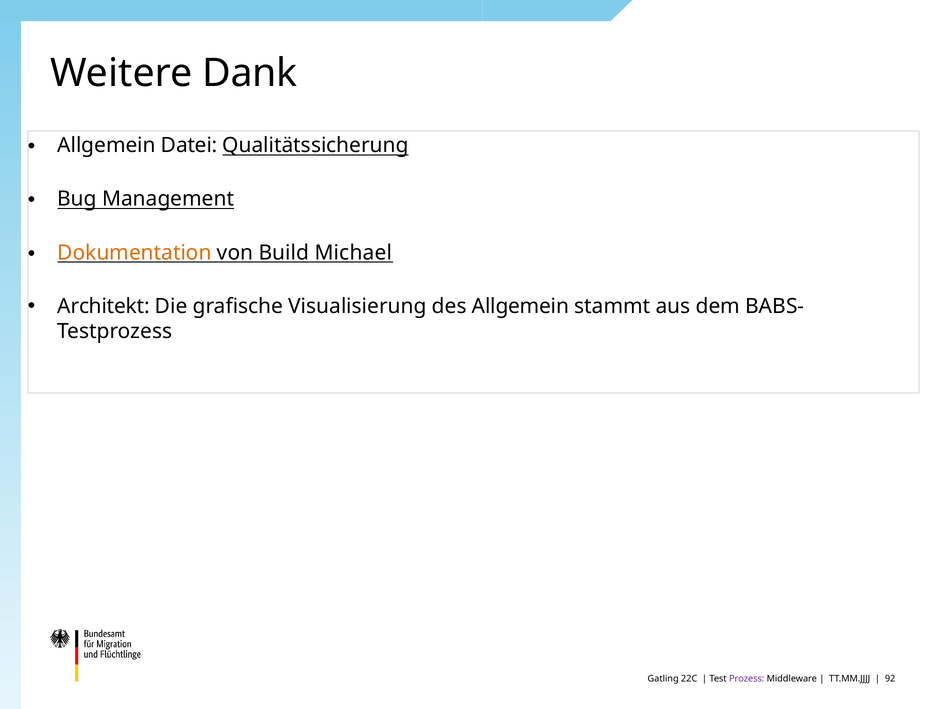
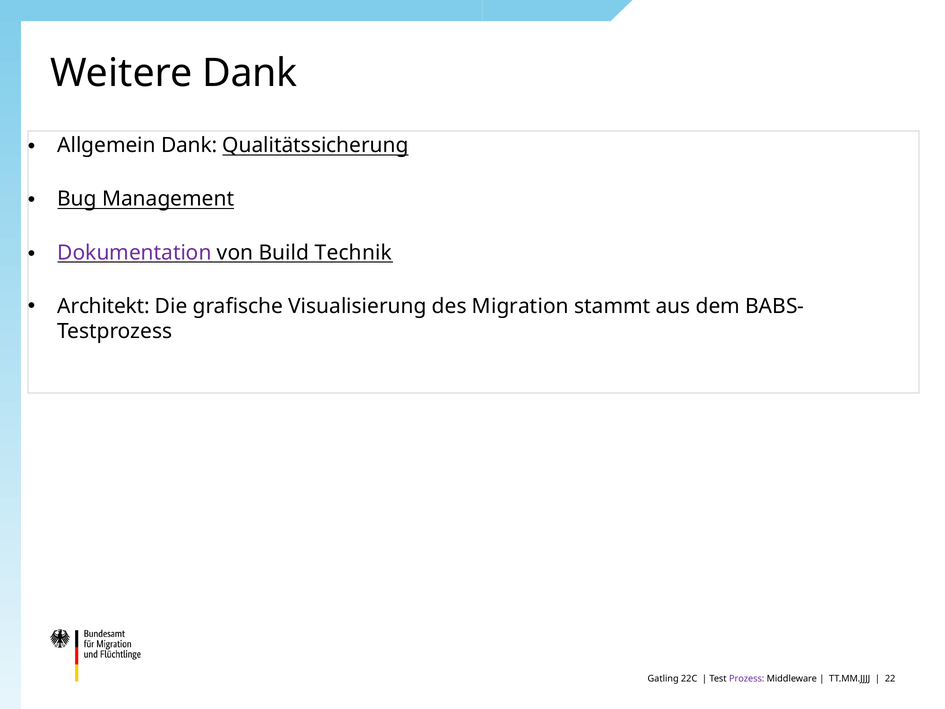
Allgemein Datei: Datei -> Dank
Dokumentation colour: orange -> purple
Michael: Michael -> Technik
des Allgemein: Allgemein -> Migration
92: 92 -> 22
